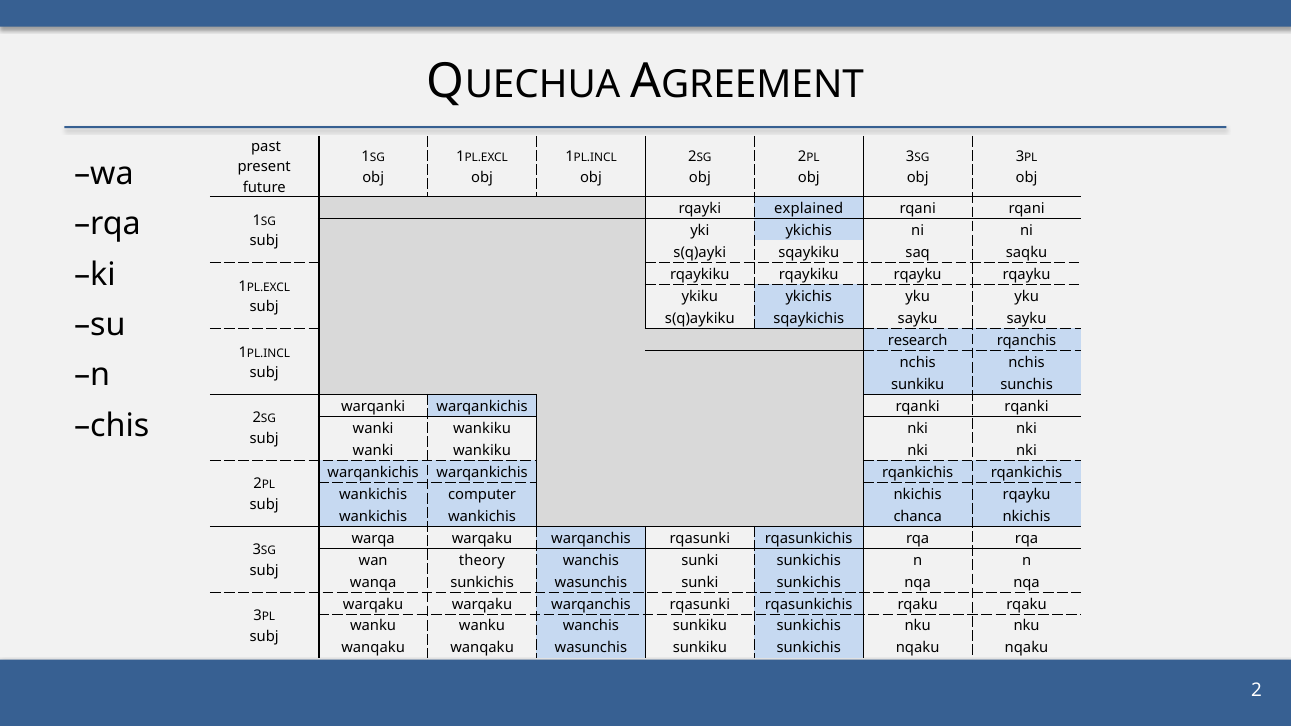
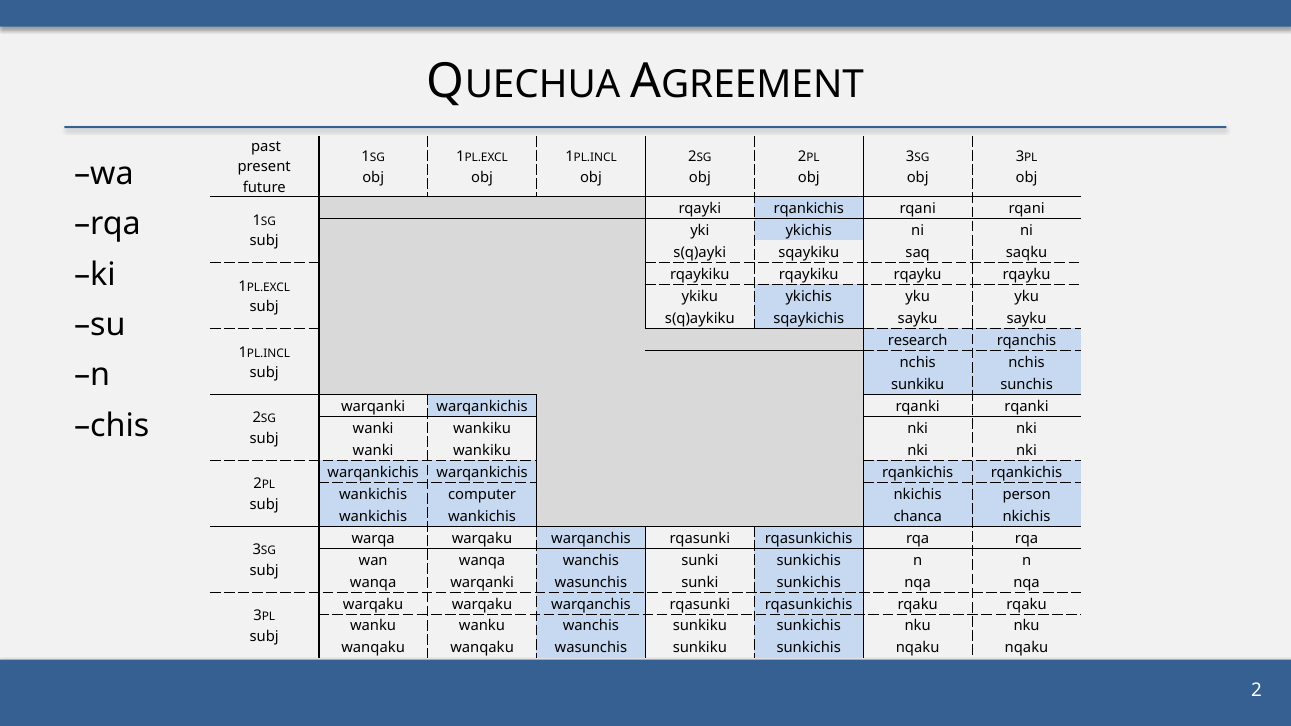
rqayki explained: explained -> rqankichis
nkichis rqayku: rqayku -> person
wan theory: theory -> wanqa
wanqa sunkichis: sunkichis -> warqanki
